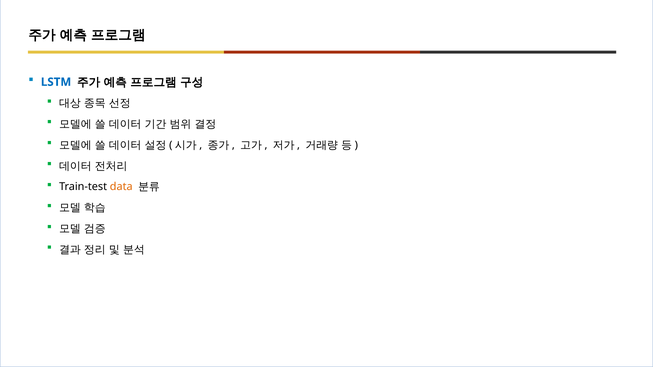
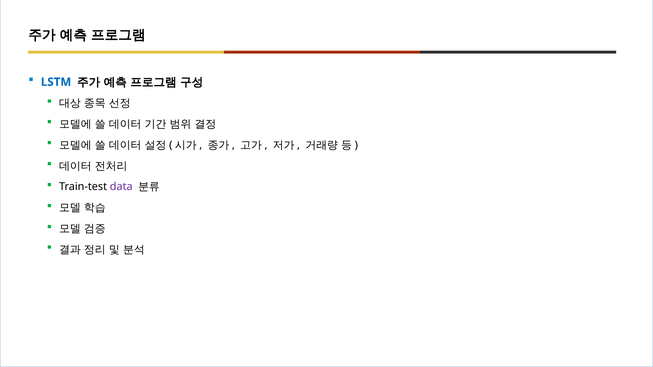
data colour: orange -> purple
